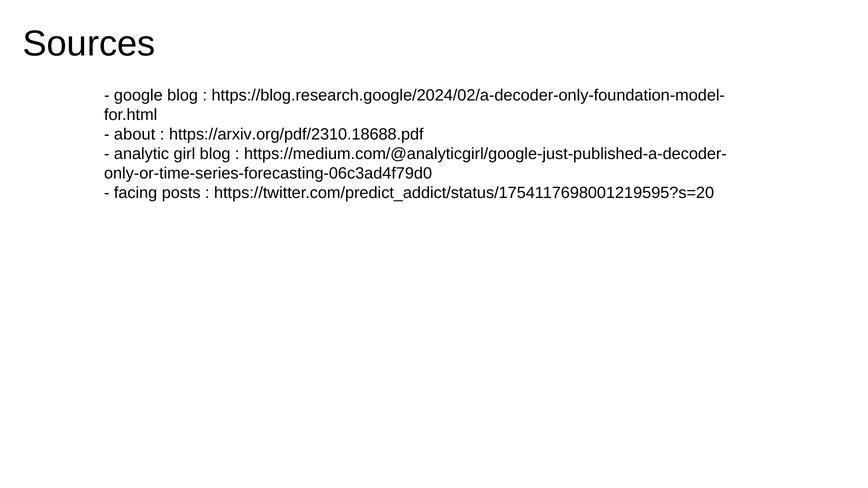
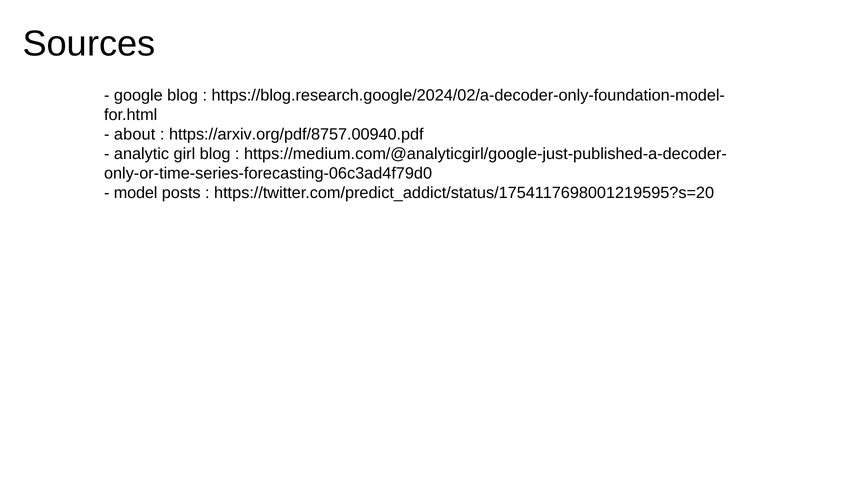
https://arxiv.org/pdf/2310.18688.pdf: https://arxiv.org/pdf/2310.18688.pdf -> https://arxiv.org/pdf/8757.00940.pdf
facing: facing -> model
